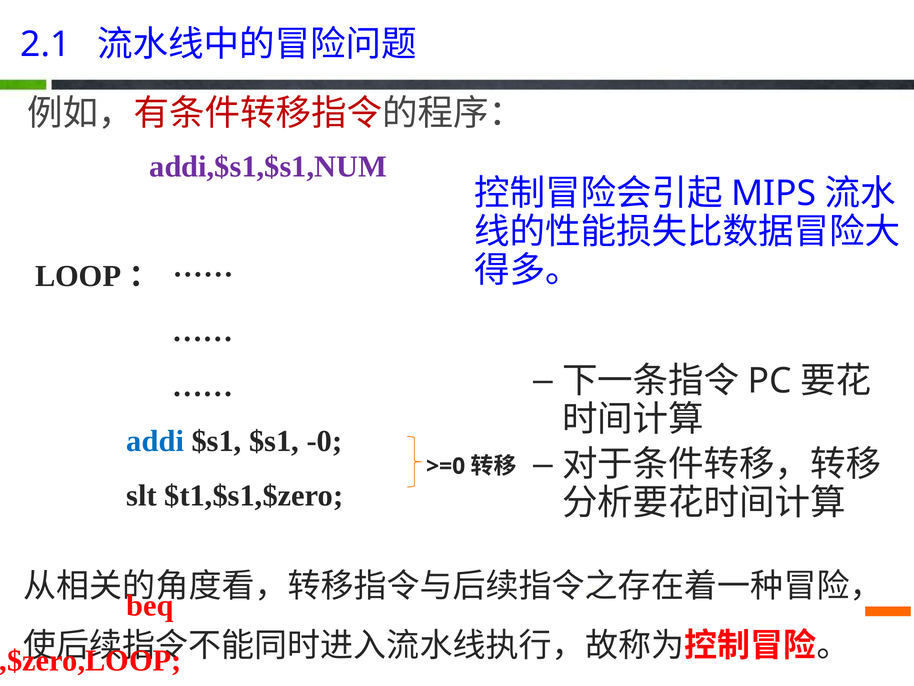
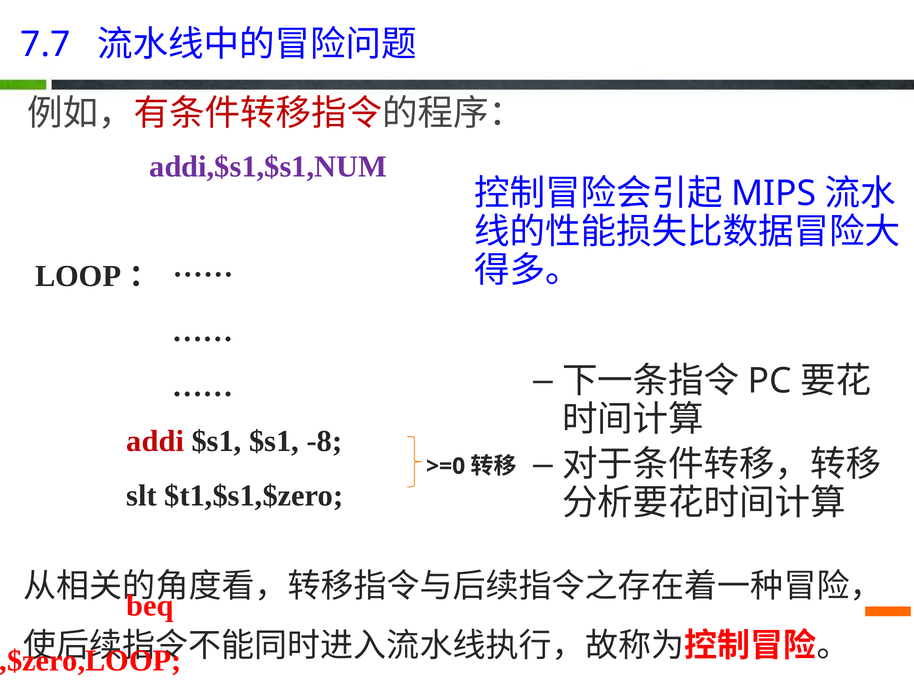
2.1: 2.1 -> 7.7
addi colour: blue -> red
-0: -0 -> -8
